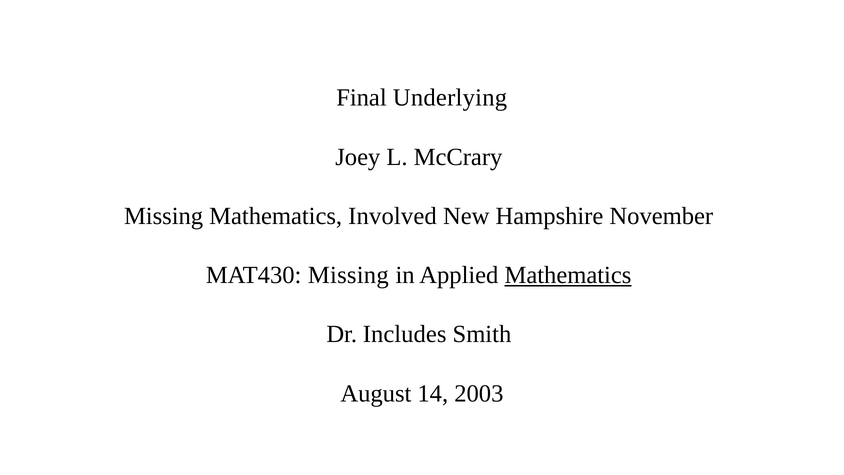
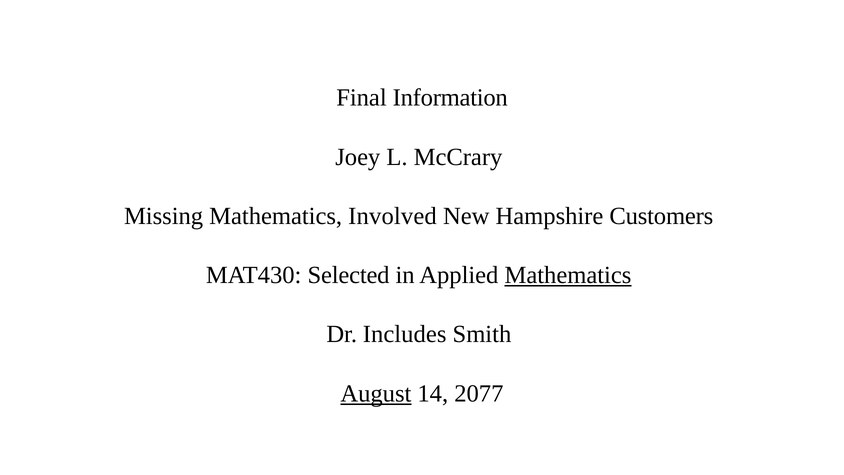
Underlying: Underlying -> Information
November: November -> Customers
MAT430 Missing: Missing -> Selected
August underline: none -> present
2003: 2003 -> 2077
